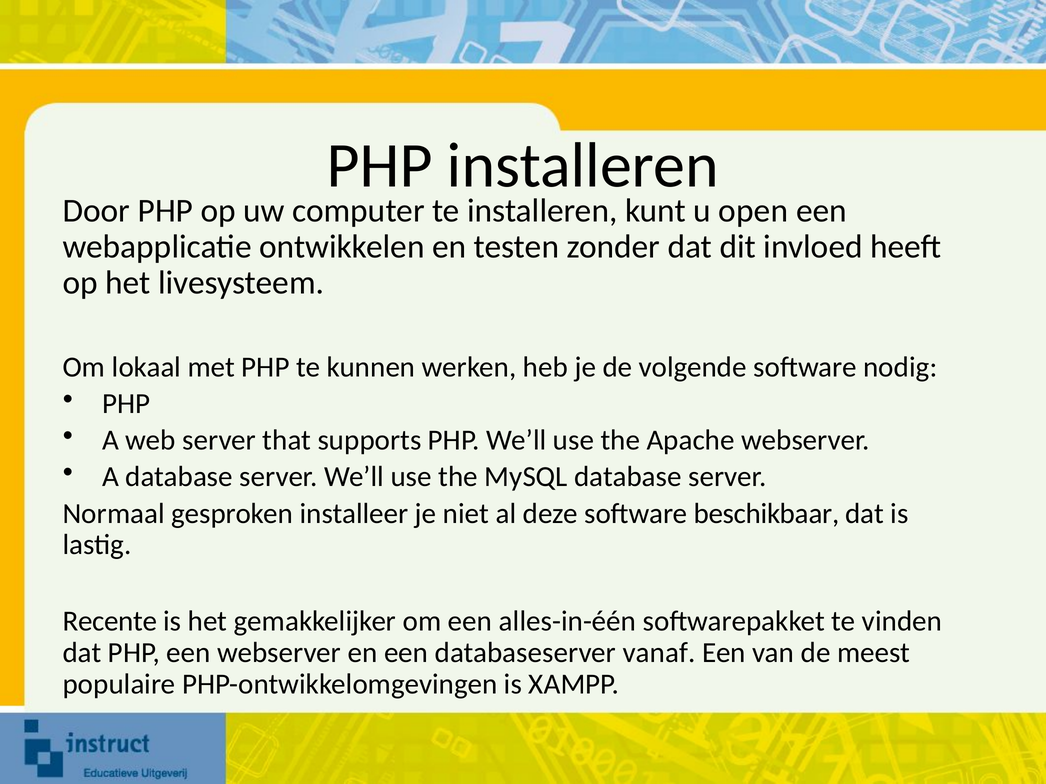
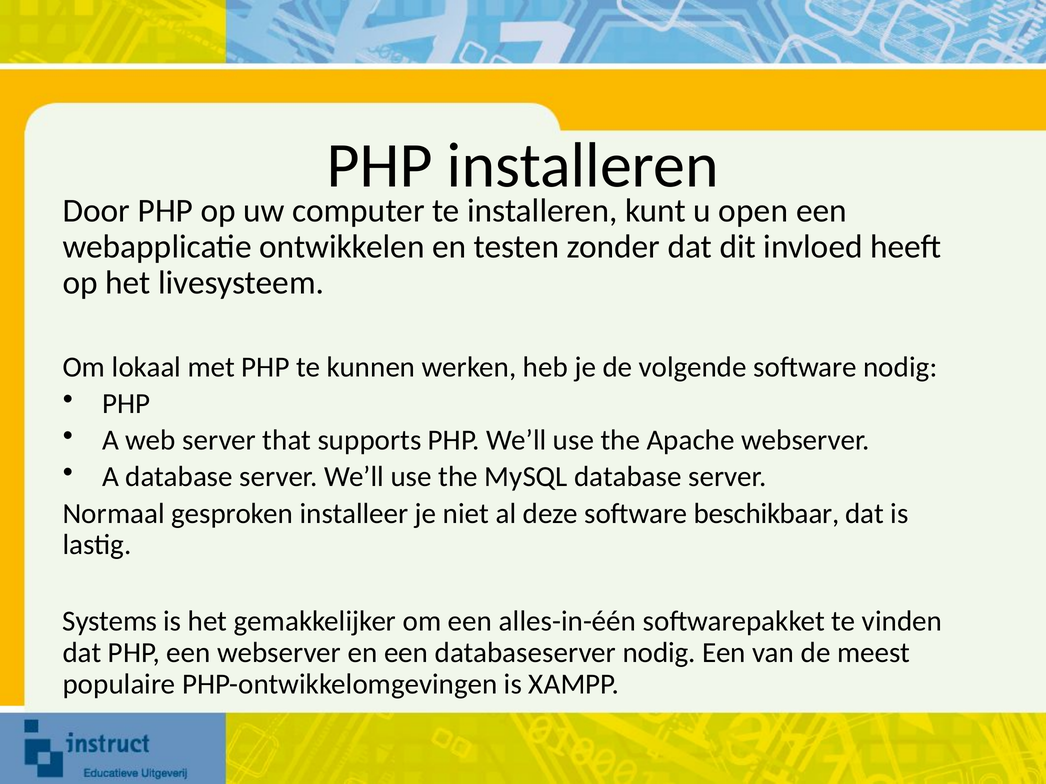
Recente: Recente -> Systems
databaseserver vanaf: vanaf -> nodig
